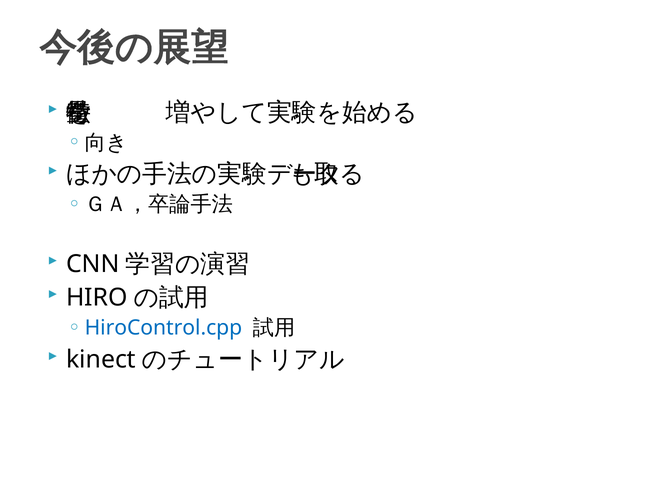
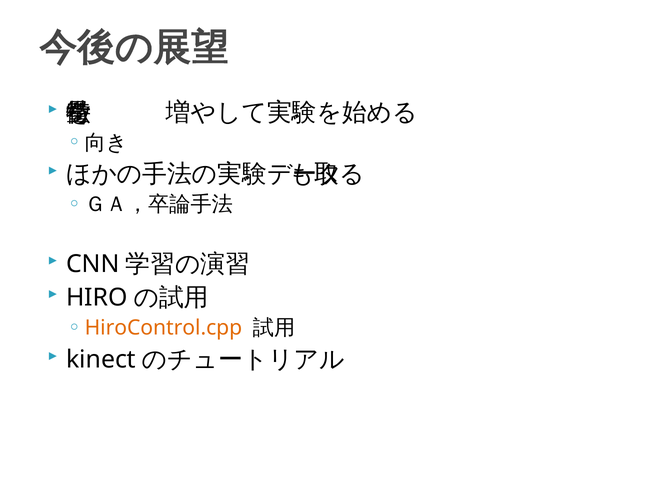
HiroControl.cpp colour: blue -> orange
